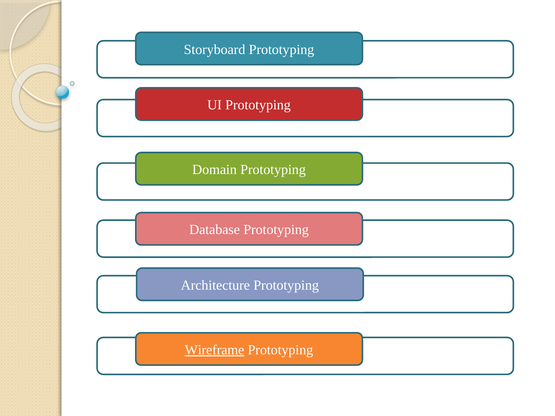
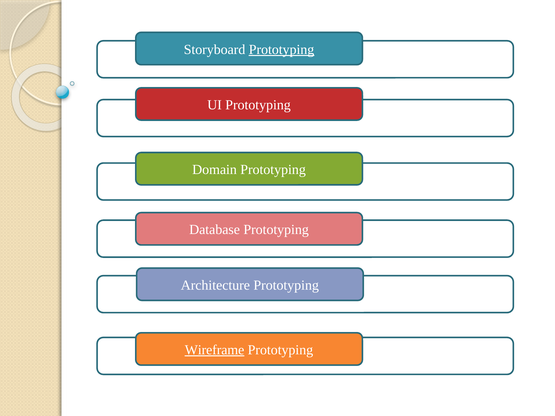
Prototyping at (282, 50) underline: none -> present
